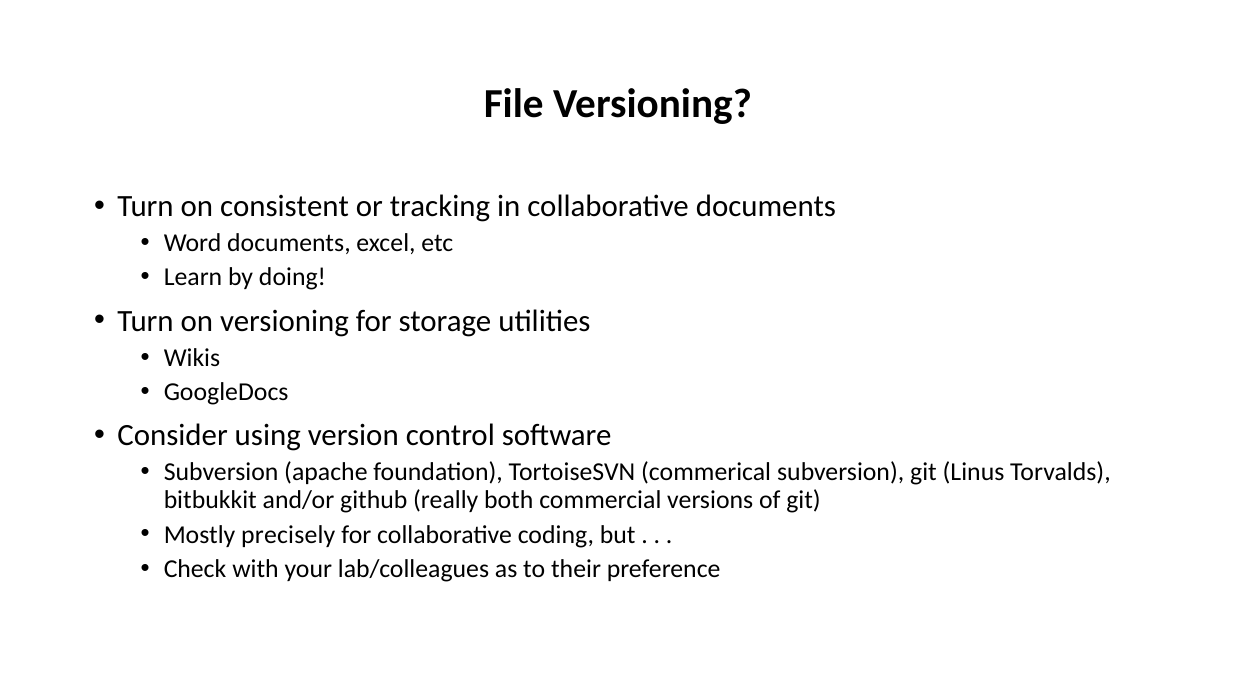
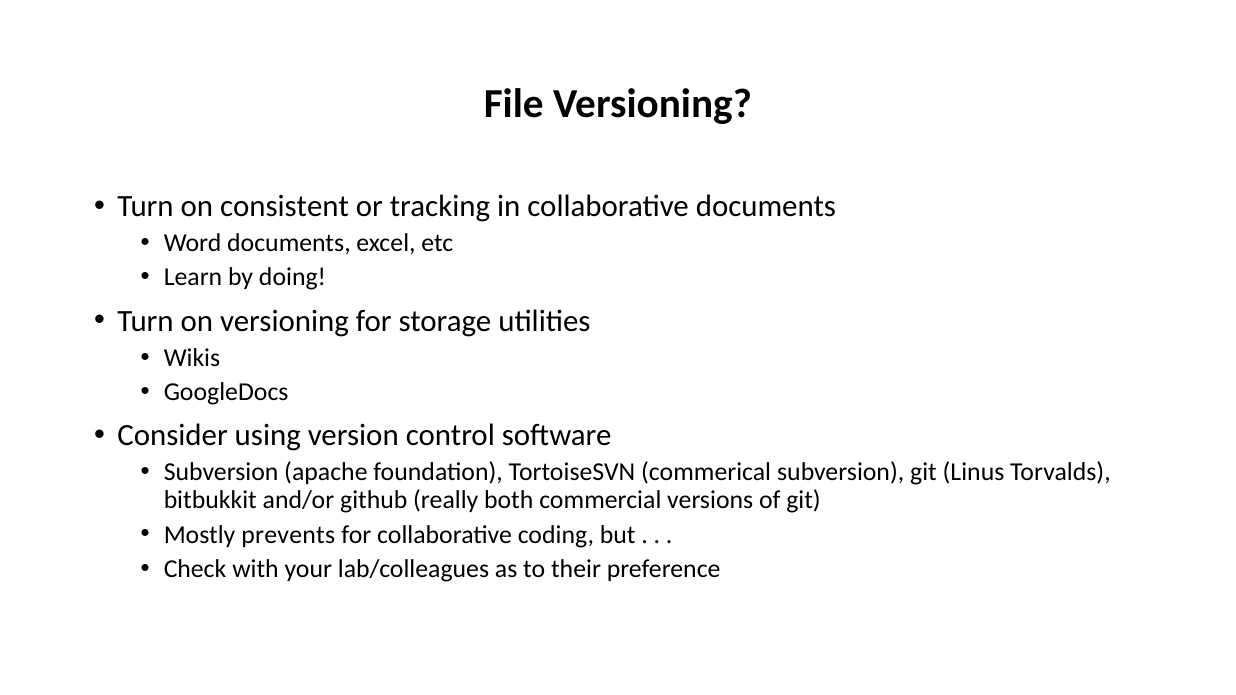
precisely: precisely -> prevents
